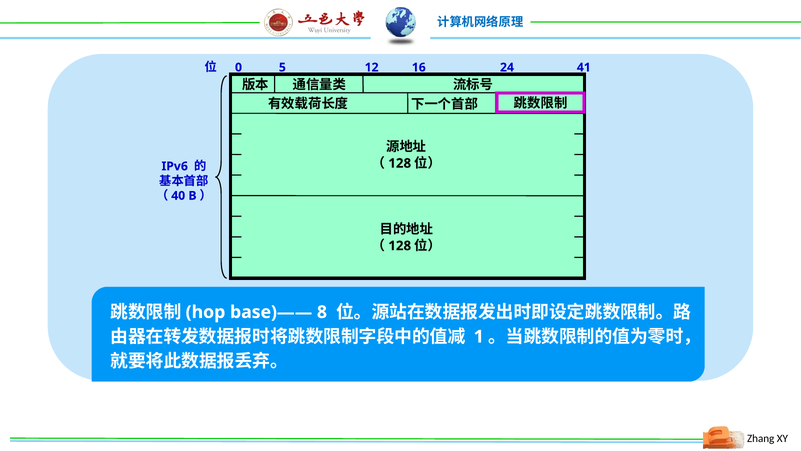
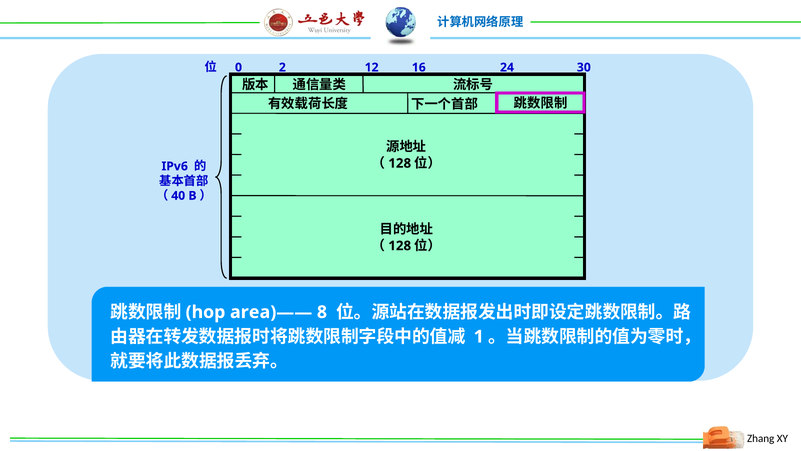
5: 5 -> 2
41: 41 -> 30
base)——: base)—— -> area)——
